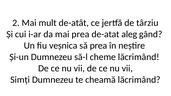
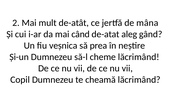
târziu: târziu -> mâna
mai prea: prea -> când
Simți: Simți -> Copil
